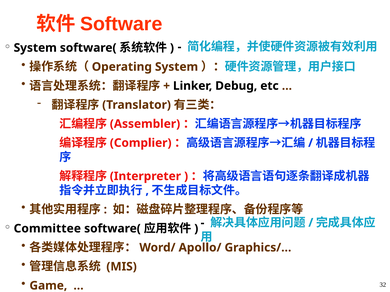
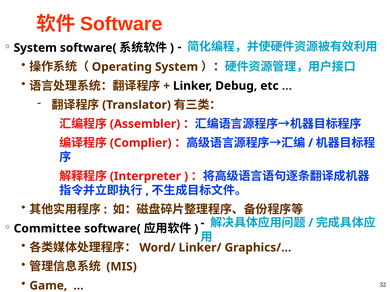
Apollo/: Apollo/ -> Linker/
